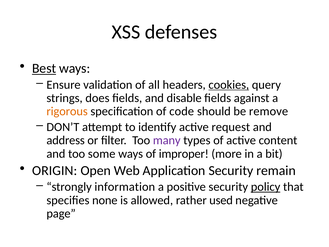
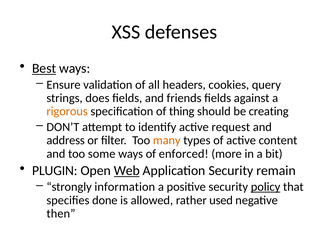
cookies underline: present -> none
disable: disable -> friends
code: code -> thing
remove: remove -> creating
many colour: purple -> orange
improper: improper -> enforced
ORIGIN: ORIGIN -> PLUGIN
Web underline: none -> present
none: none -> done
page: page -> then
